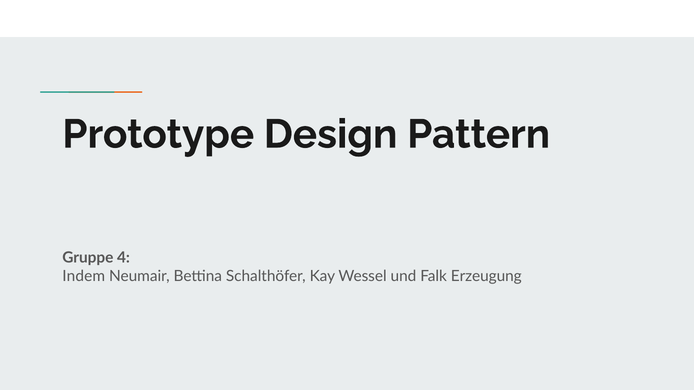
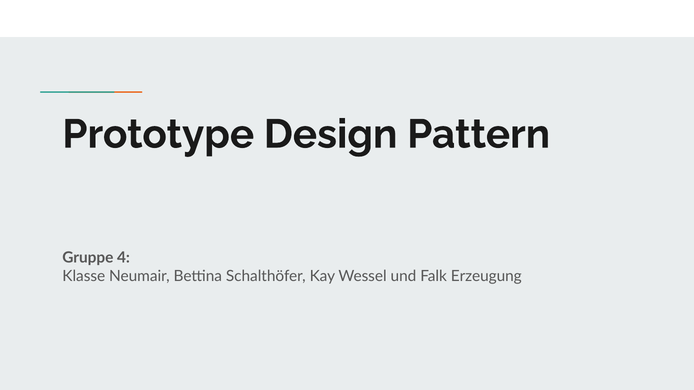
Indem: Indem -> Klasse
